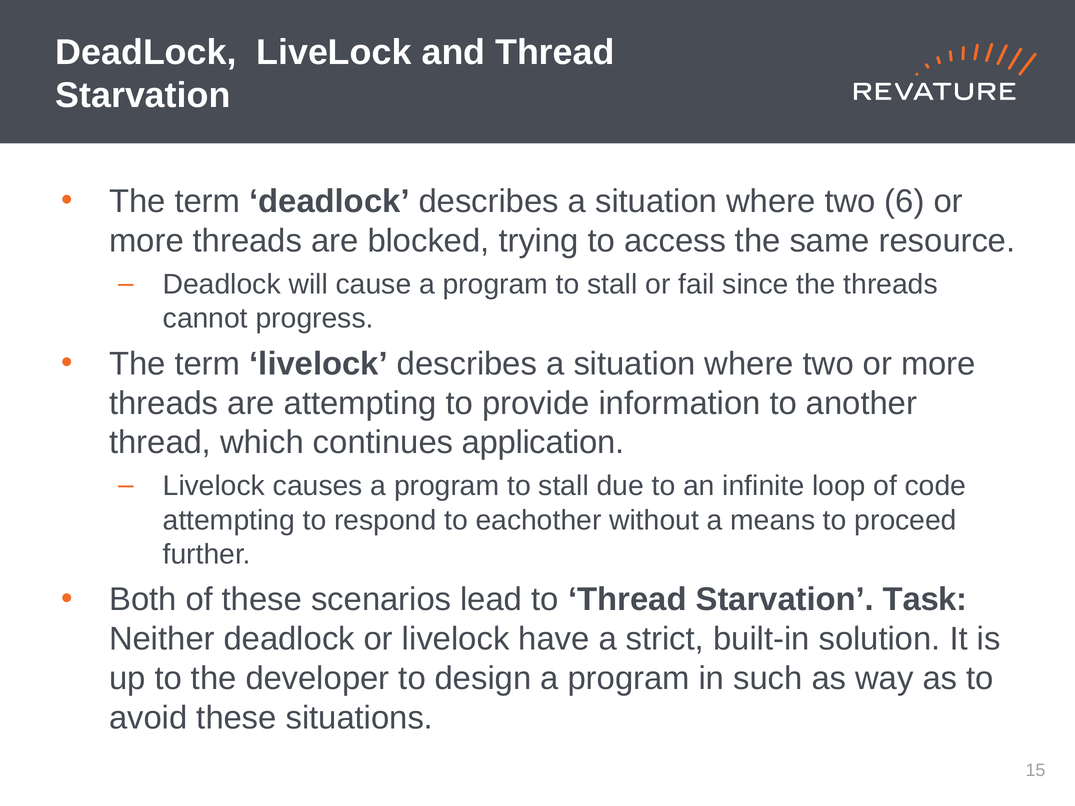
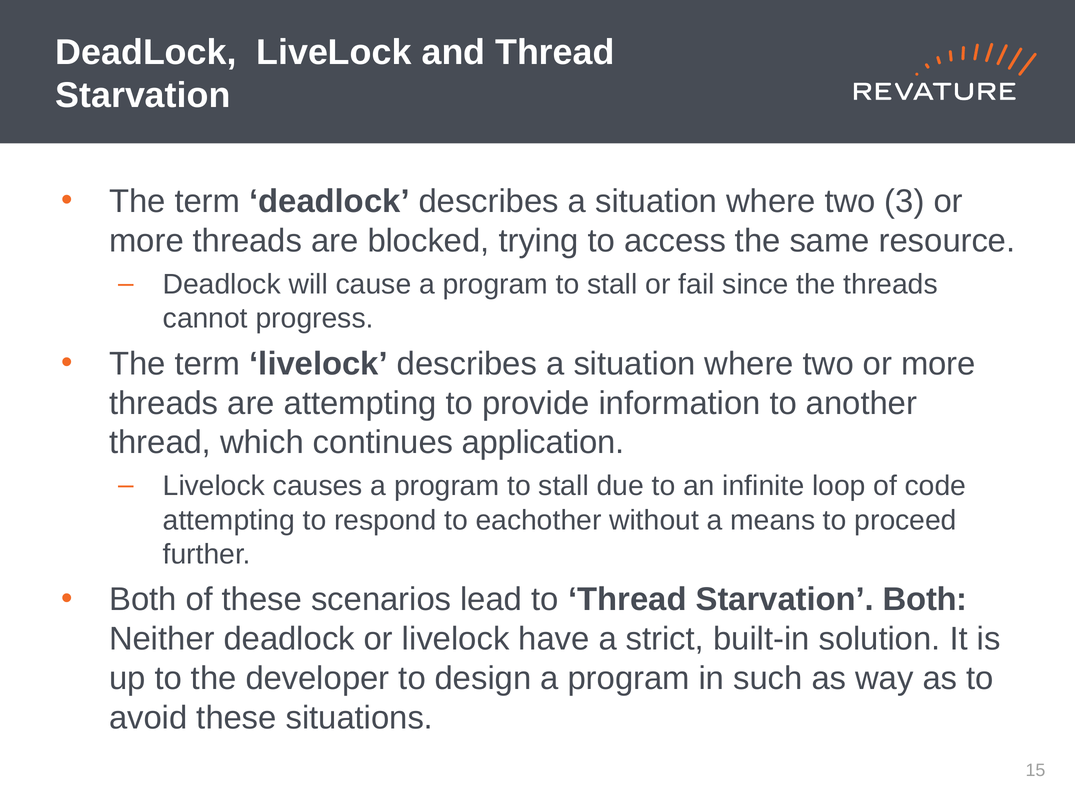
6: 6 -> 3
Starvation Task: Task -> Both
